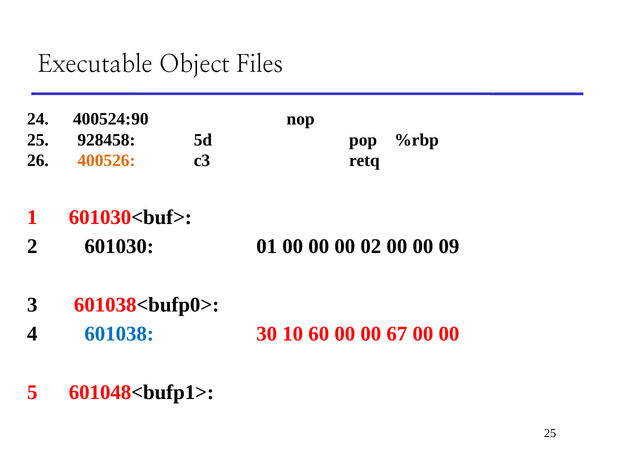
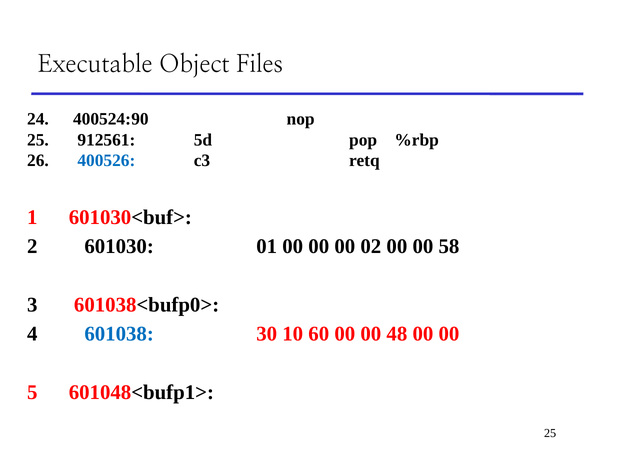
928458: 928458 -> 912561
400526 colour: orange -> blue
09: 09 -> 58
67: 67 -> 48
